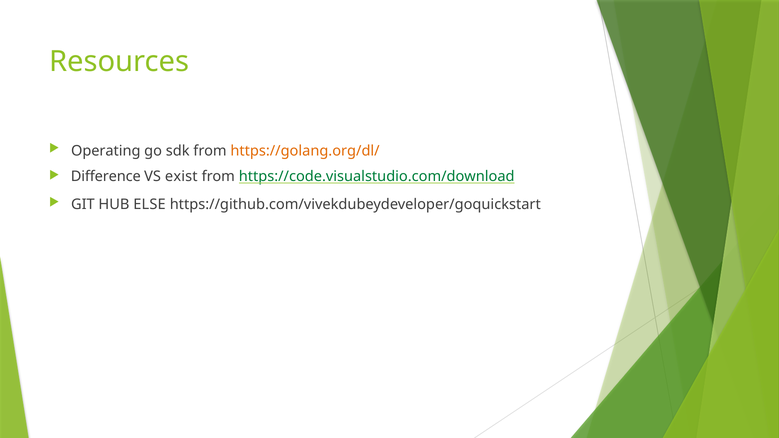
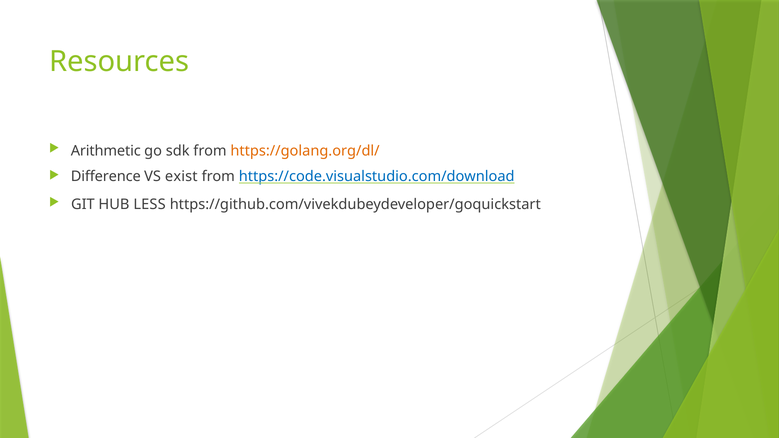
Operating: Operating -> Arithmetic
https://code.visualstudio.com/download colour: green -> blue
ELSE: ELSE -> LESS
